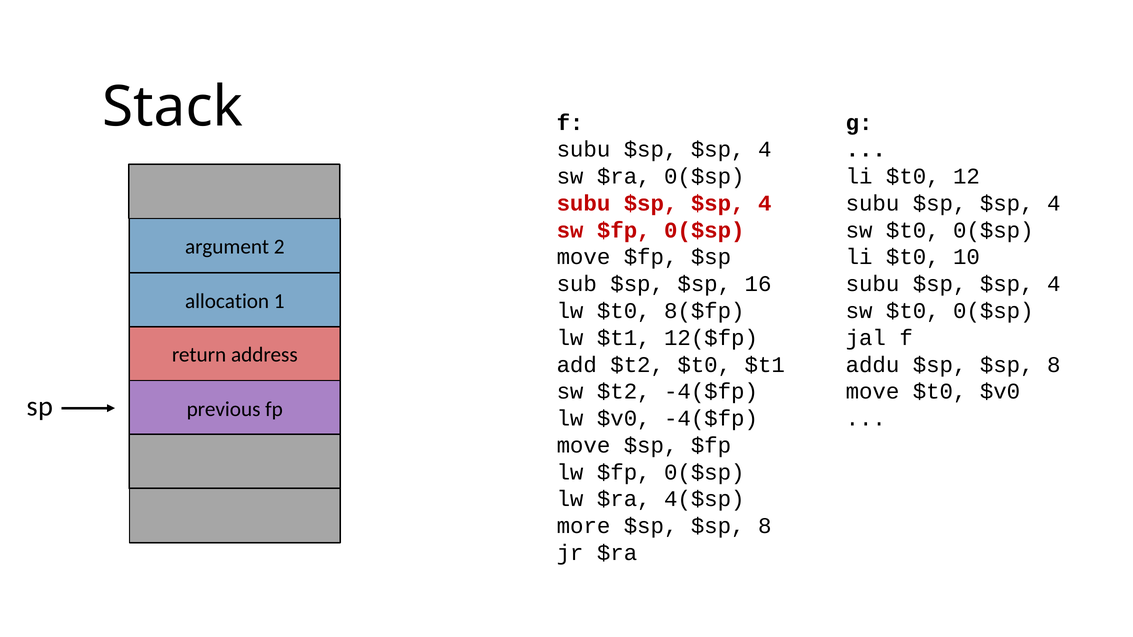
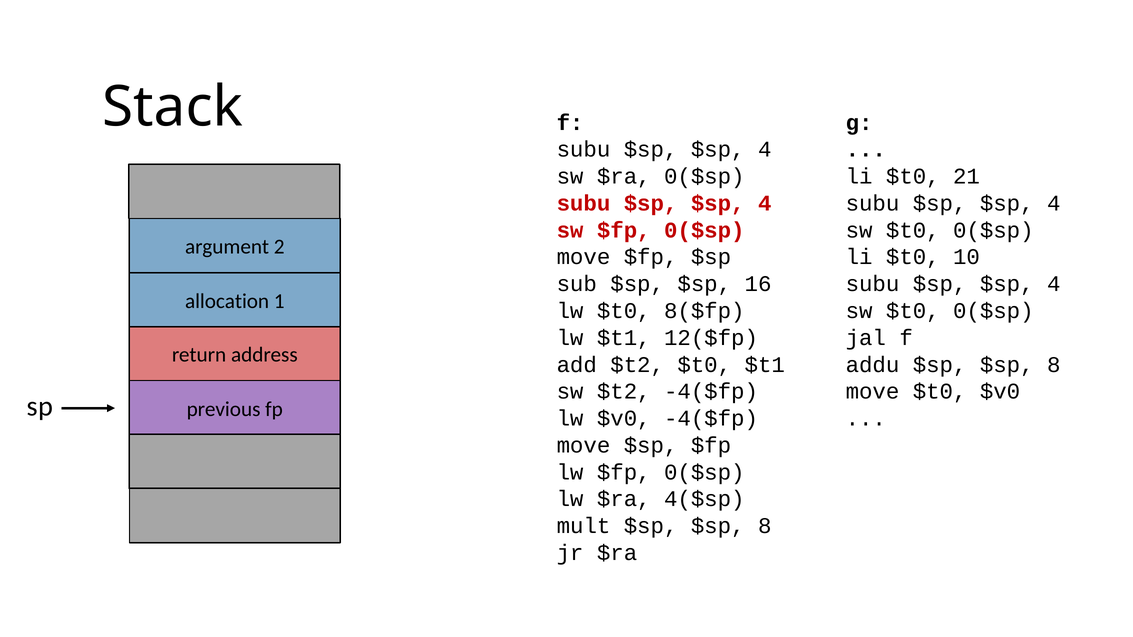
12: 12 -> 21
more: more -> mult
